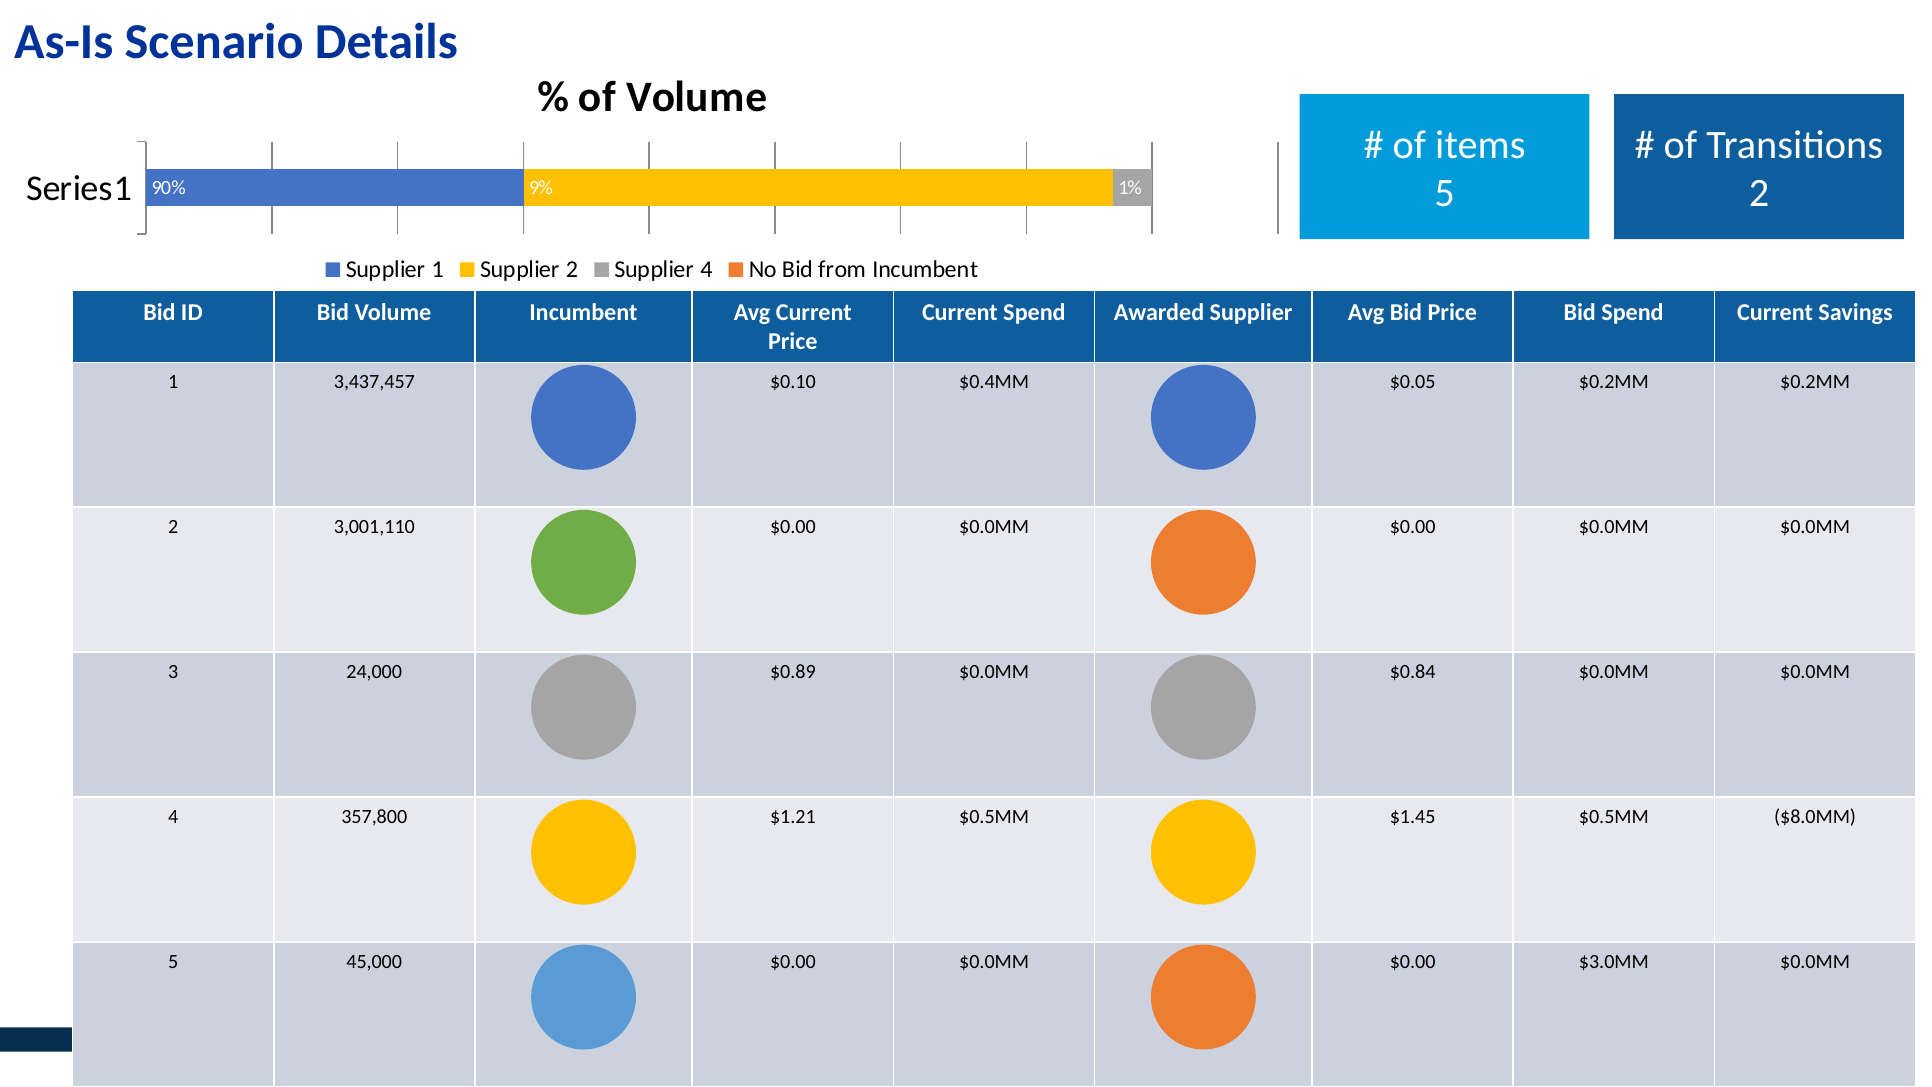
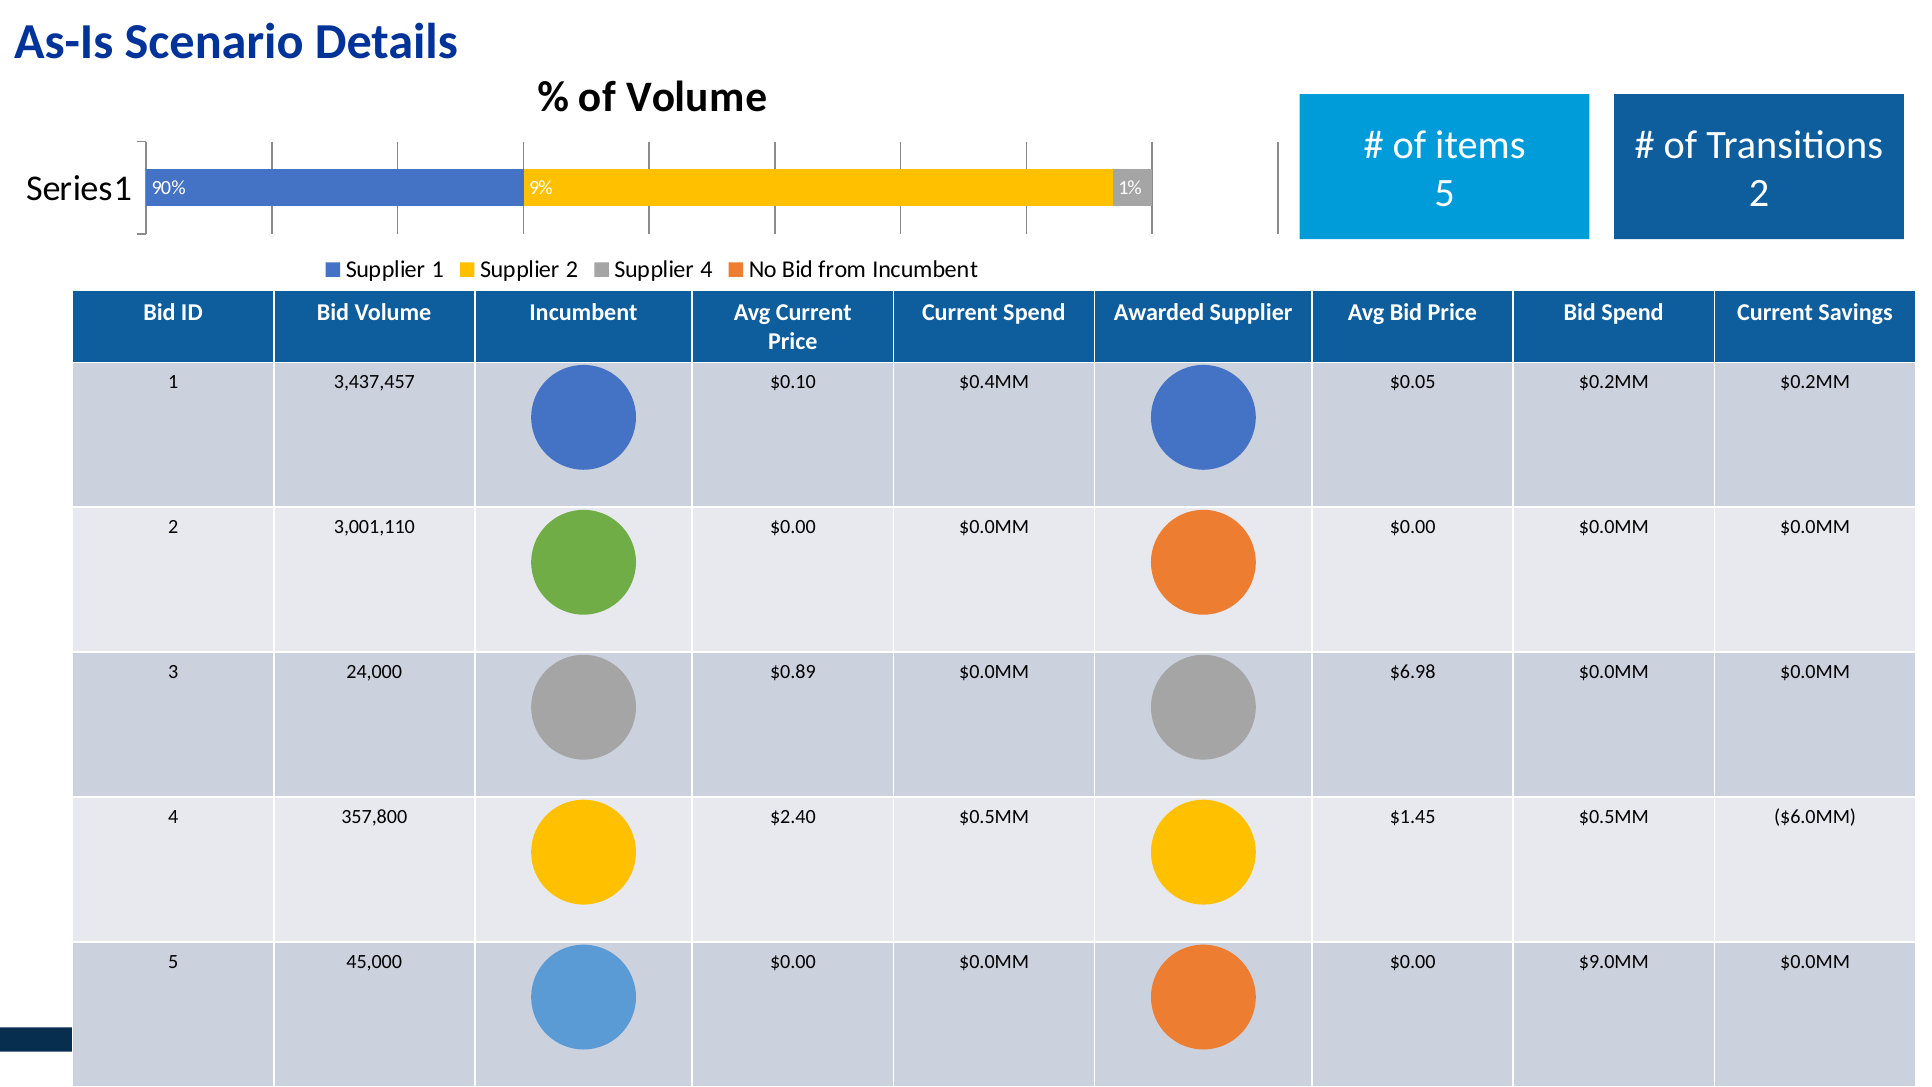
$0.84: $0.84 -> $6.98
$1.21: $1.21 -> $2.40
$8.0MM: $8.0MM -> $6.0MM
$3.0MM: $3.0MM -> $9.0MM
